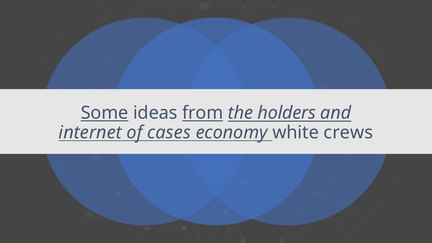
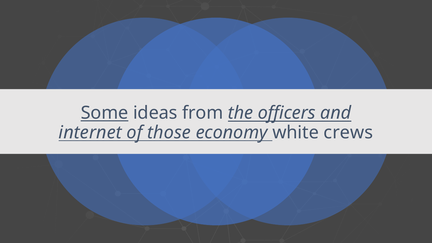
from underline: present -> none
holders: holders -> officers
cases: cases -> those
